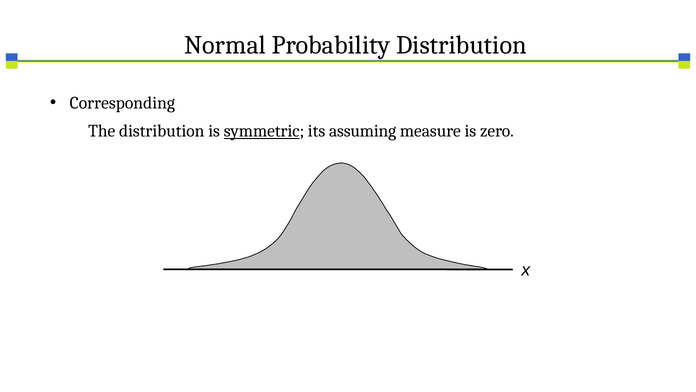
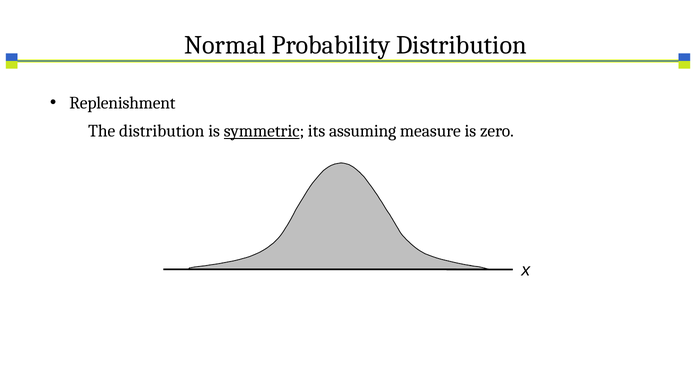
Corresponding: Corresponding -> Replenishment
